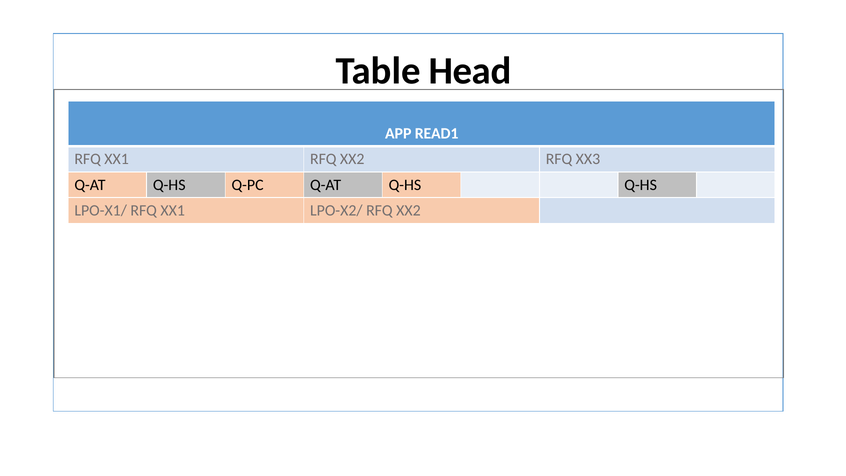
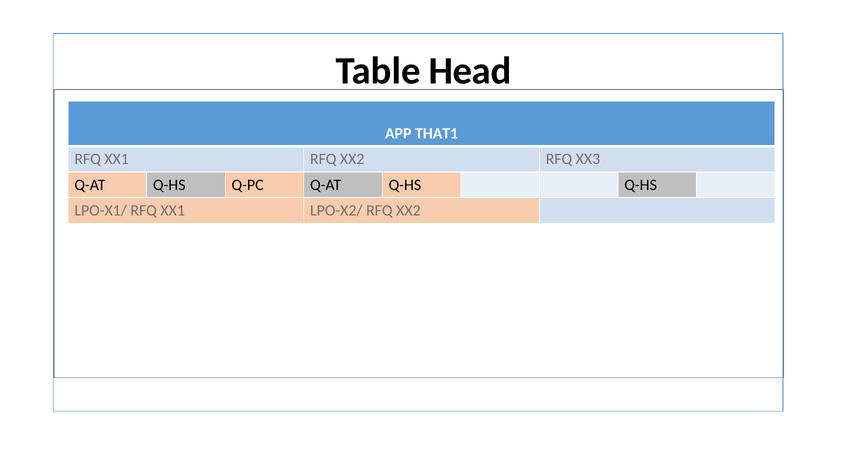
READ1: READ1 -> THAT1
